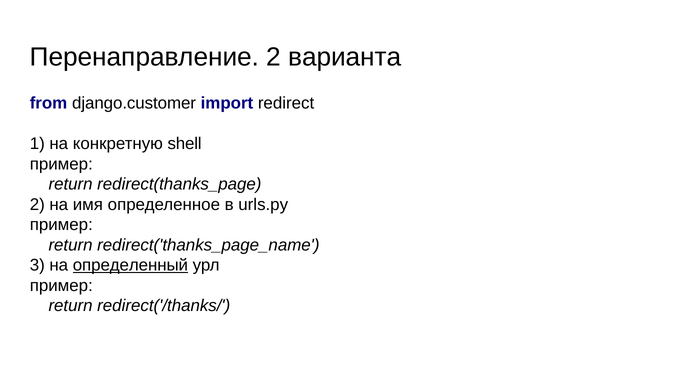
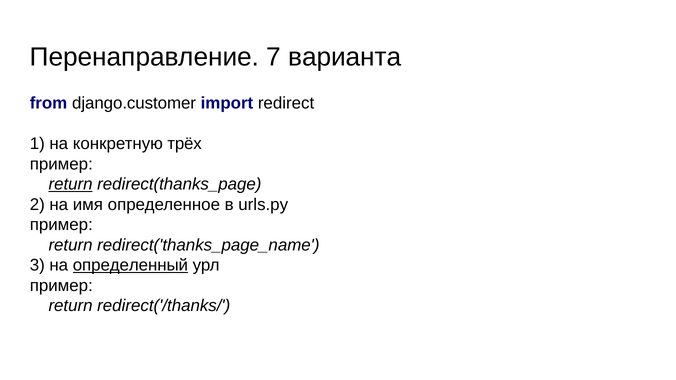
Перенаправление 2: 2 -> 7
shell: shell -> трёх
return at (71, 184) underline: none -> present
